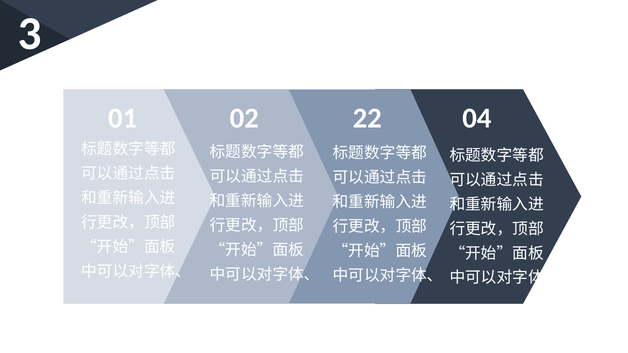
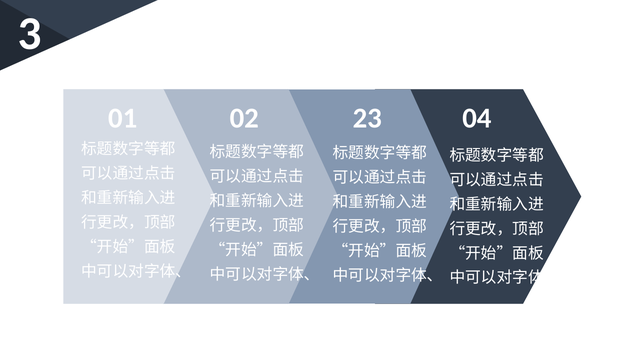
22: 22 -> 23
